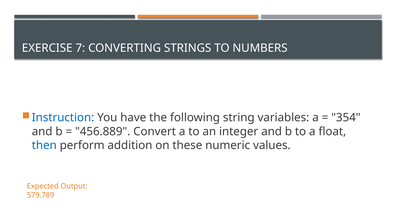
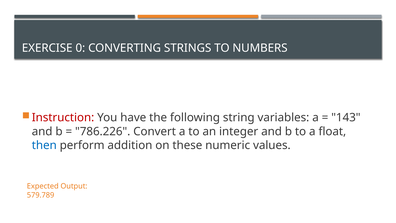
7: 7 -> 0
Instruction colour: blue -> red
354: 354 -> 143
456.889: 456.889 -> 786.226
